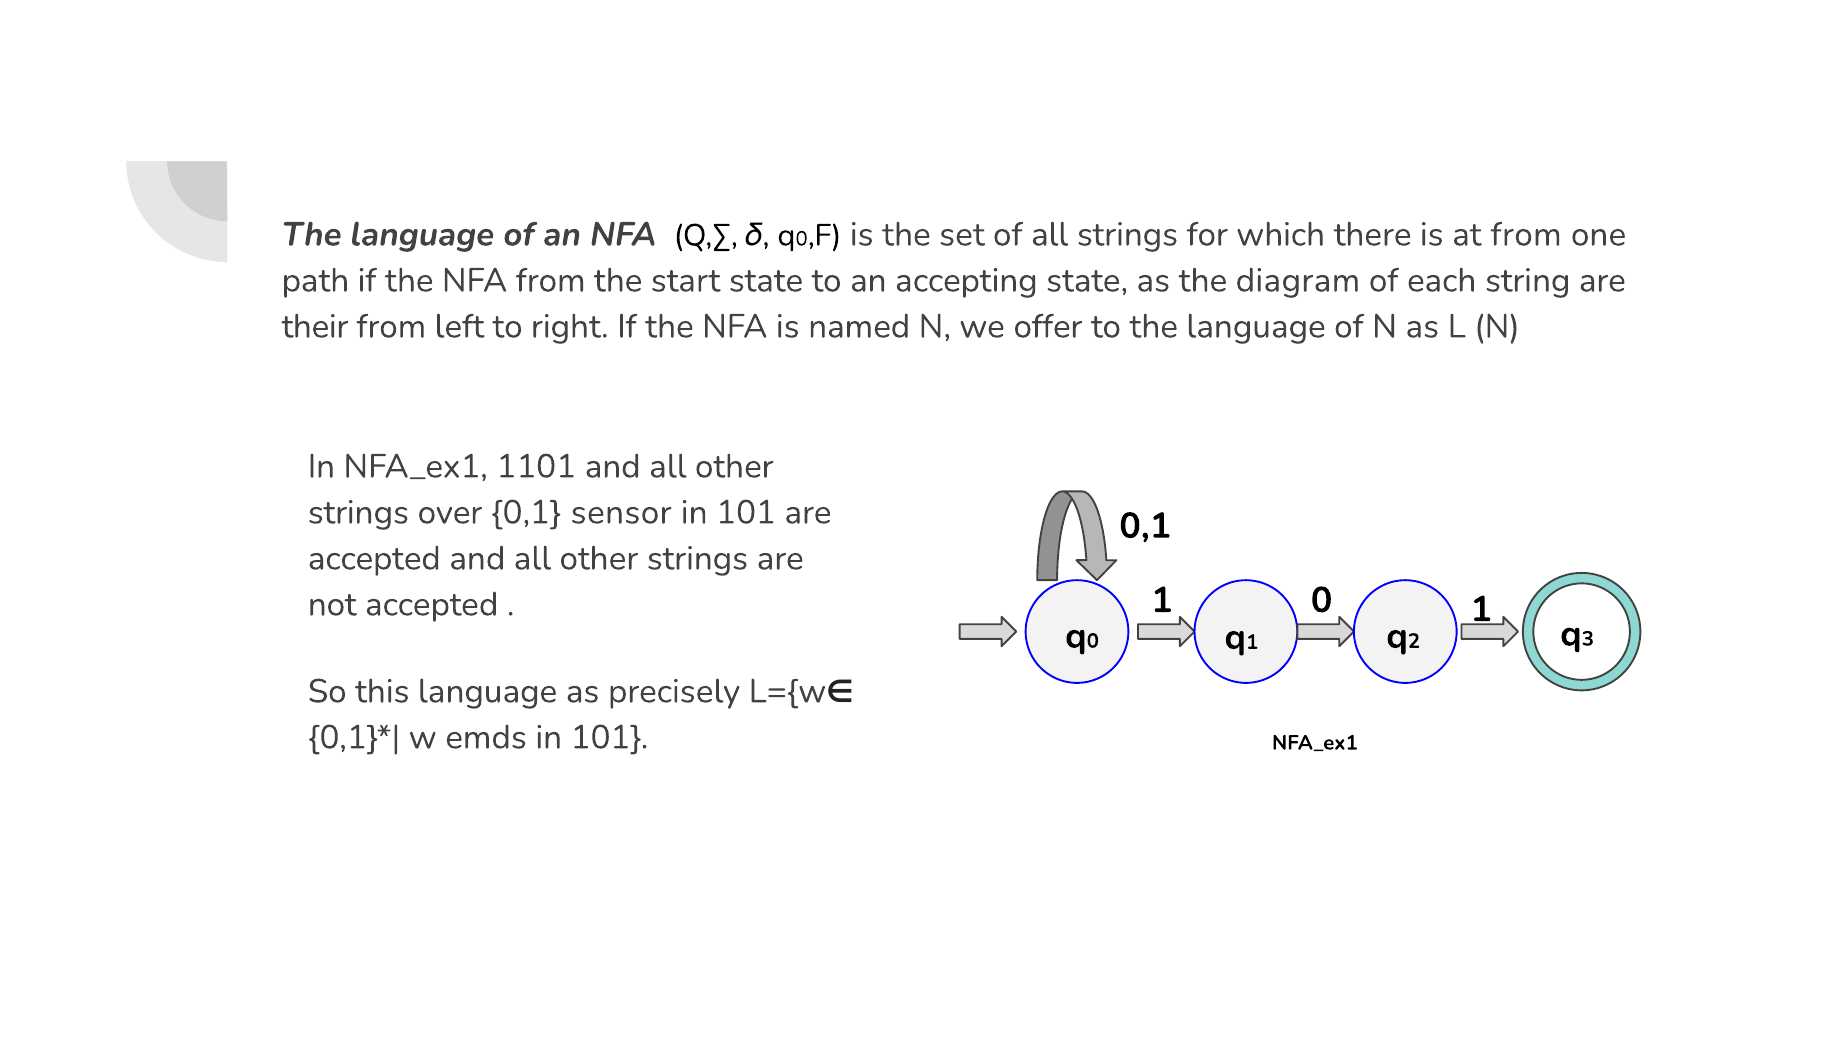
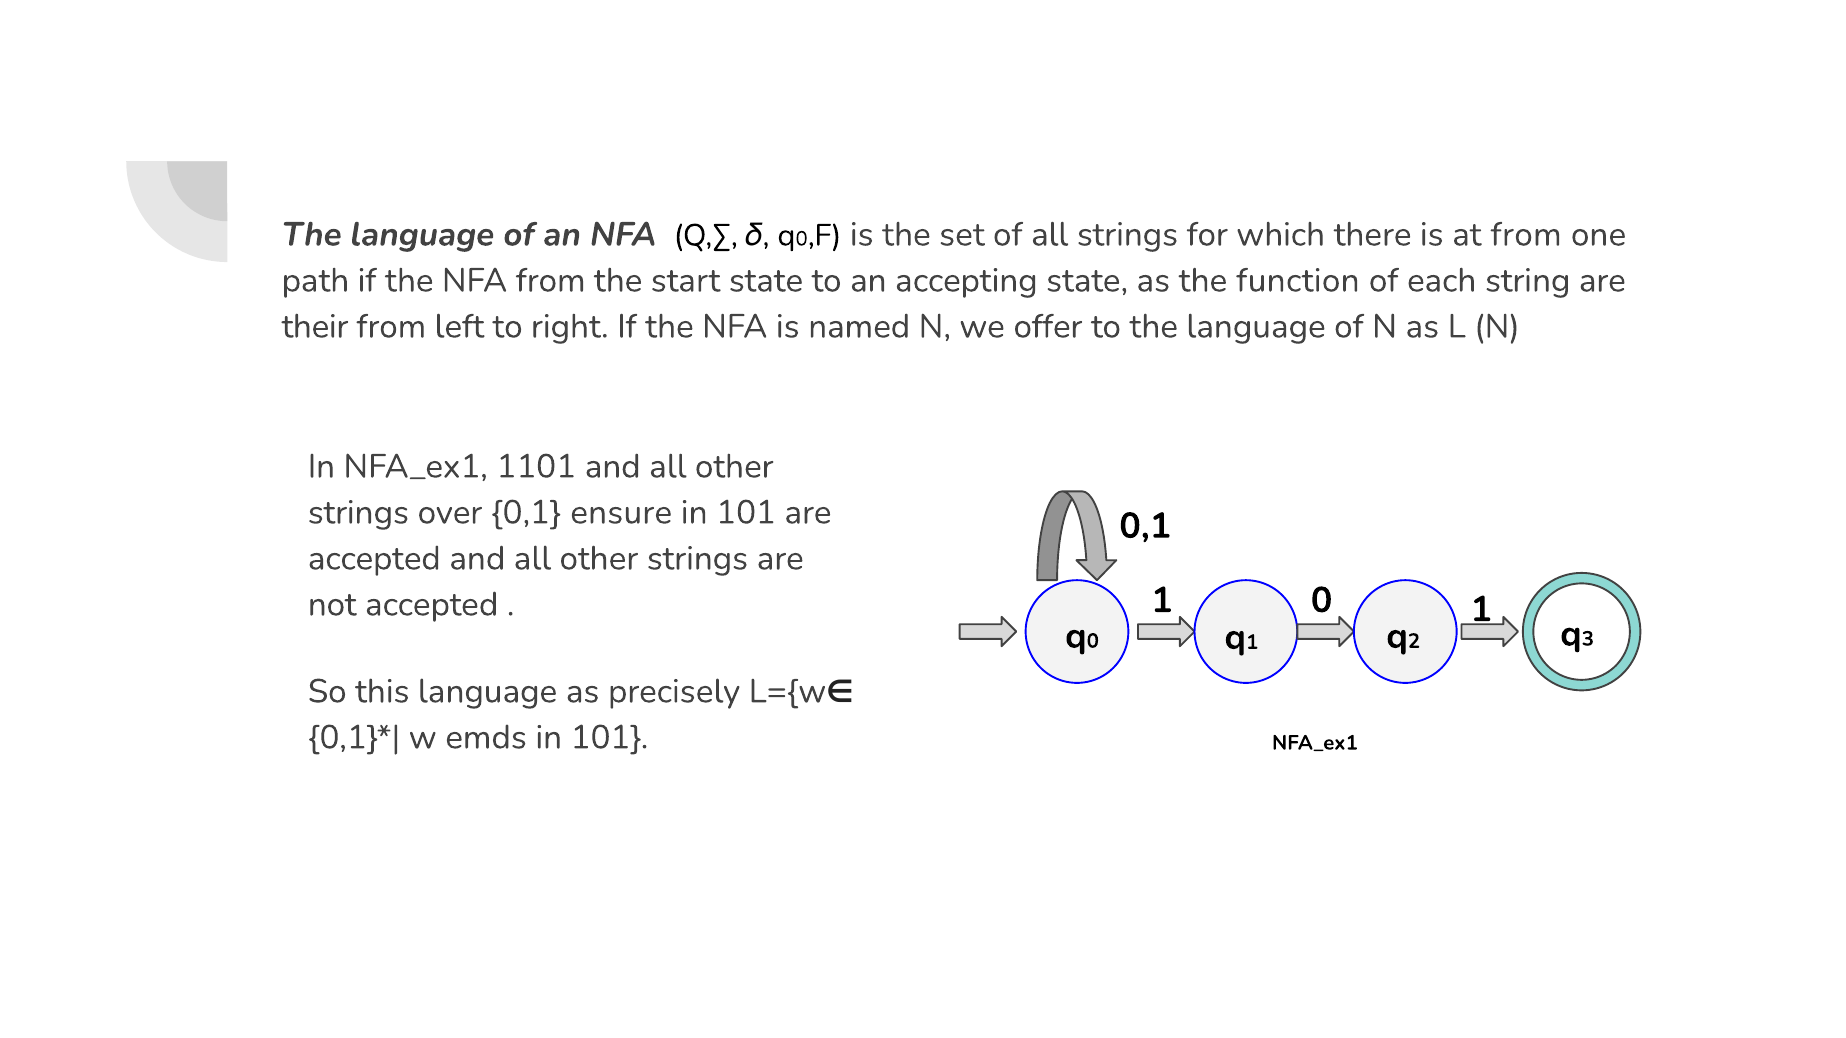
diagram: diagram -> function
sensor: sensor -> ensure
